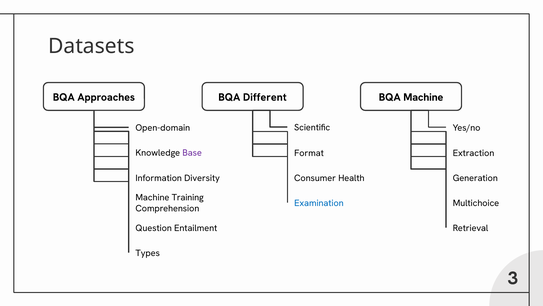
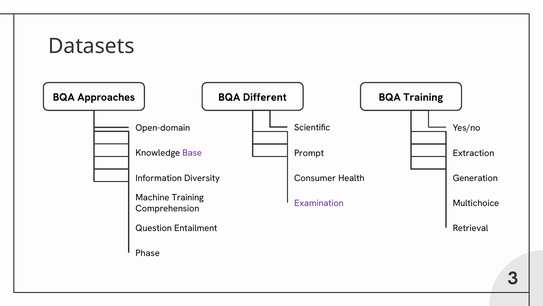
BQA Machine: Machine -> Training
Format: Format -> Prompt
Examination colour: blue -> purple
Types: Types -> Phase
